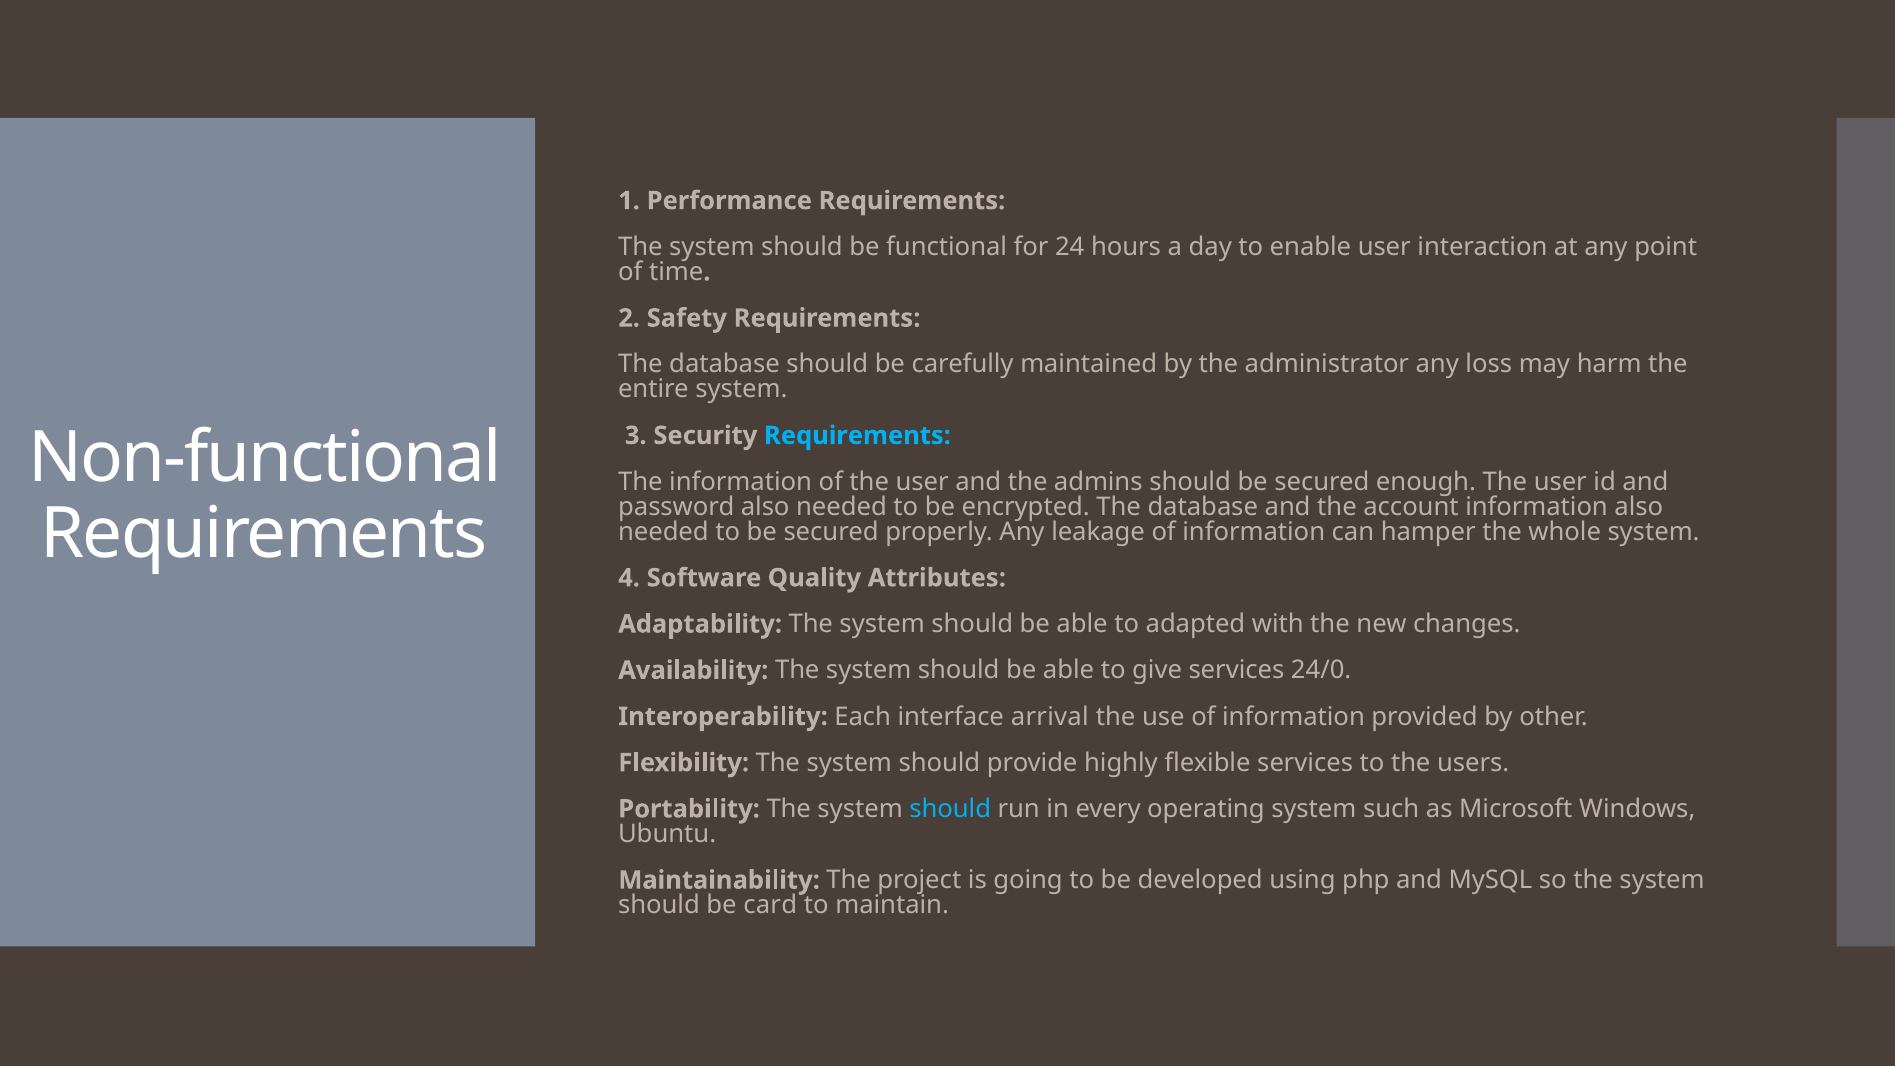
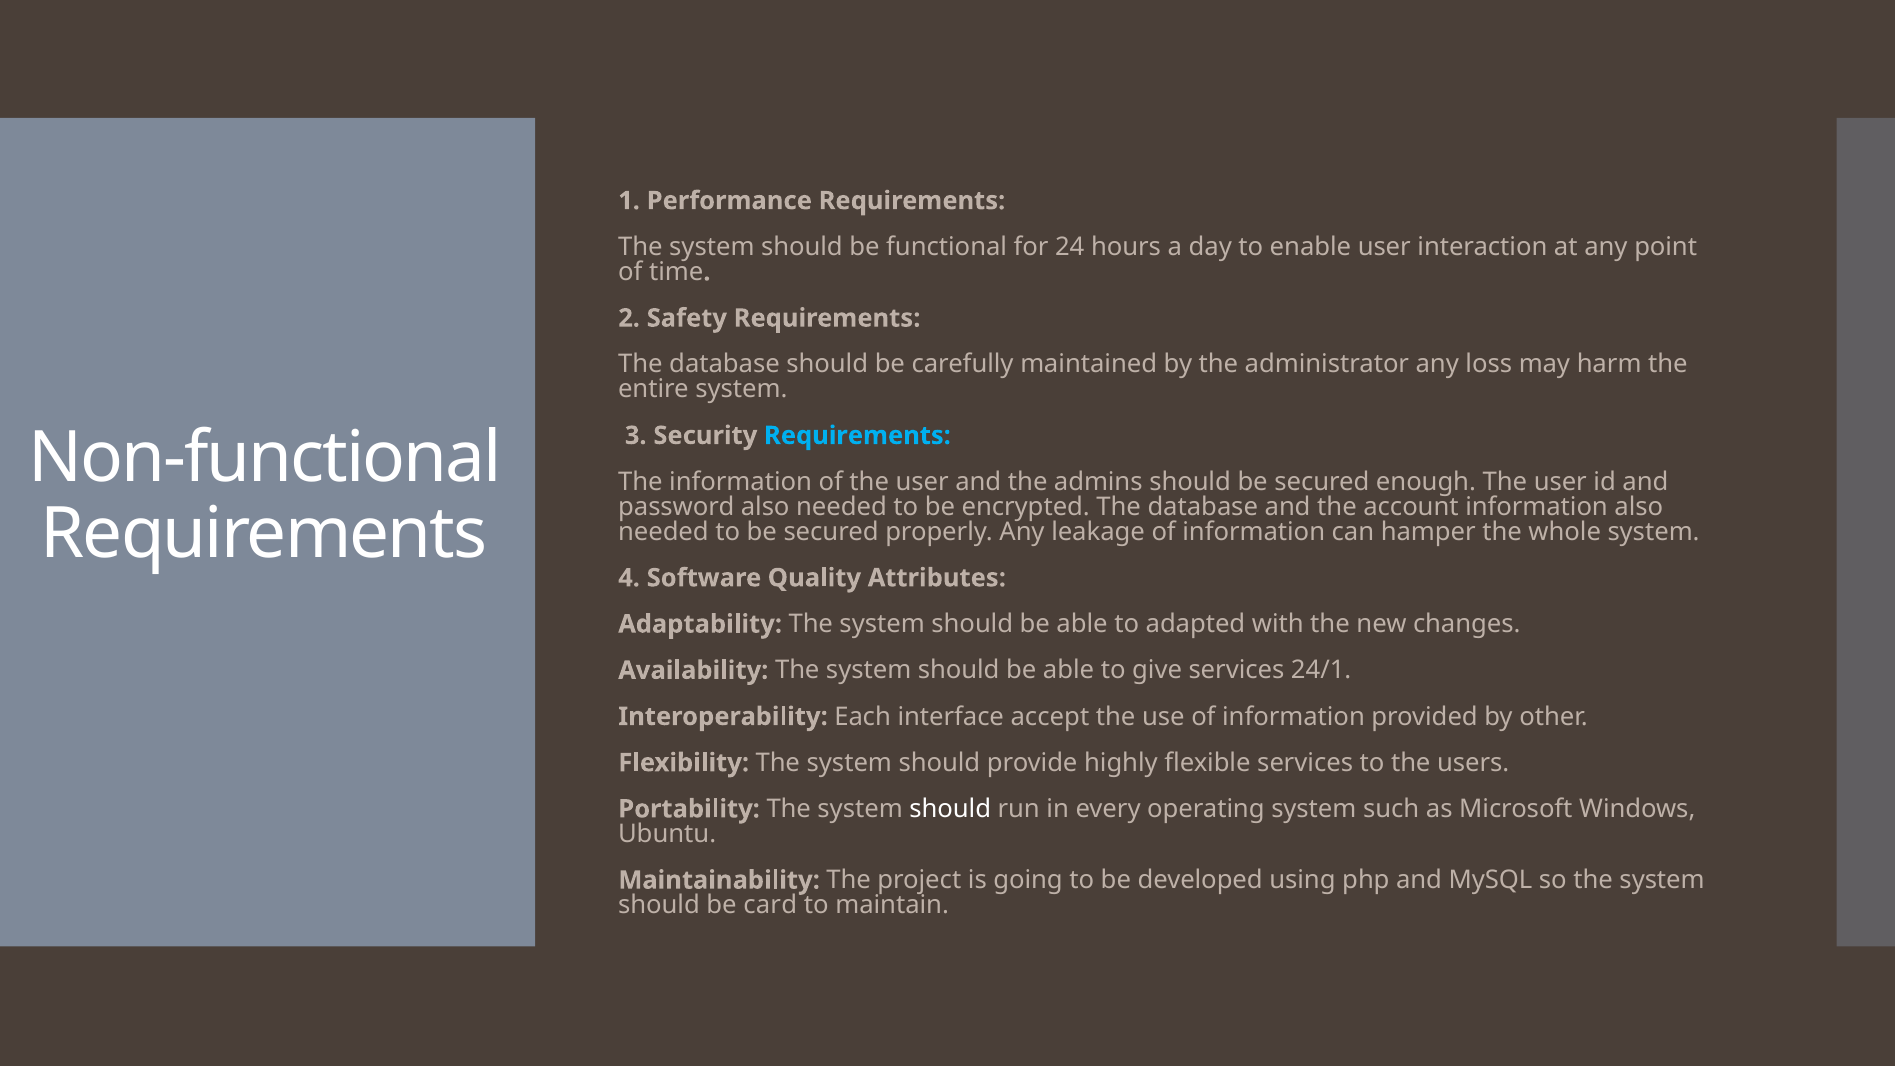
24/0: 24/0 -> 24/1
arrival: arrival -> accept
should at (950, 809) colour: light blue -> white
